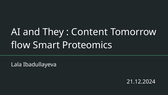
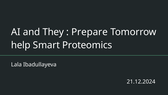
Content: Content -> Prepare
flow: flow -> help
